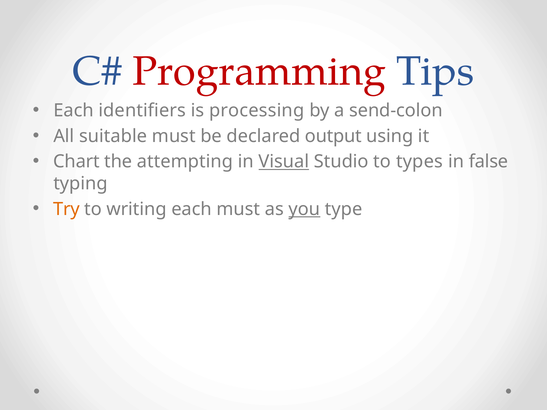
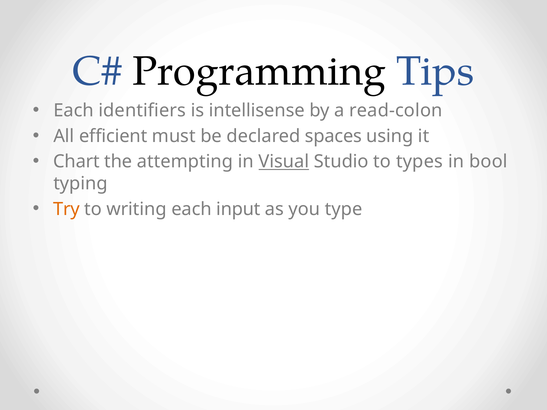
Programming colour: red -> black
processing: processing -> intellisense
send-colon: send-colon -> read-colon
suitable: suitable -> efficient
output: output -> spaces
false: false -> bool
each must: must -> input
you underline: present -> none
